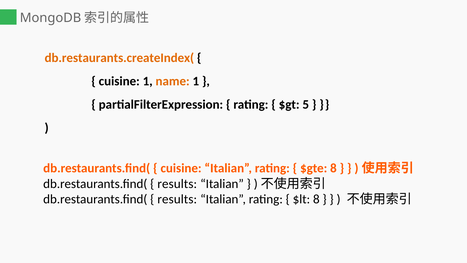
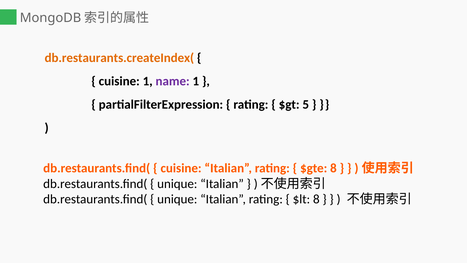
name colour: orange -> purple
results at (177, 184): results -> unique
results at (177, 199): results -> unique
